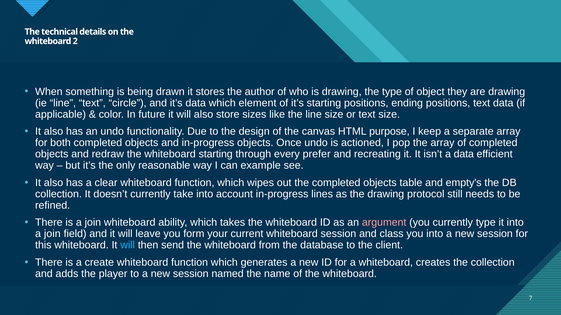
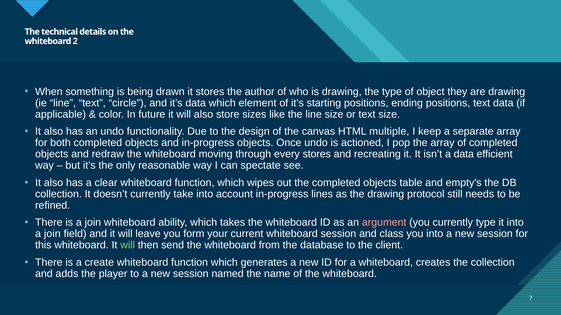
purpose: purpose -> multiple
whiteboard starting: starting -> moving
every prefer: prefer -> stores
example: example -> spectate
will at (128, 246) colour: light blue -> light green
